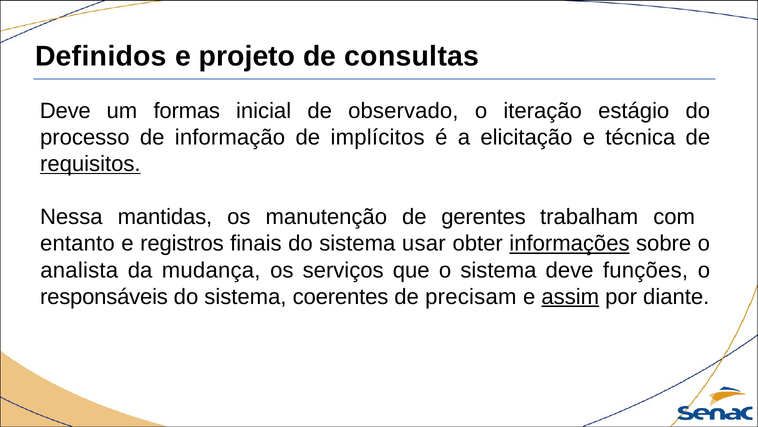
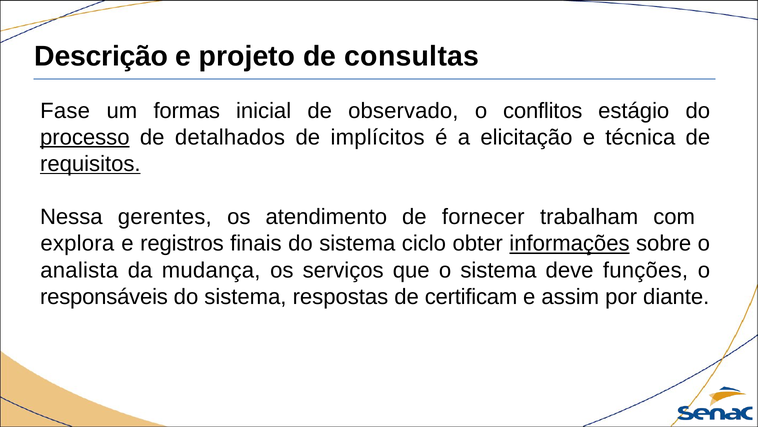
Definidos: Definidos -> Descrição
Deve at (65, 111): Deve -> Fase
iteração: iteração -> conflitos
processo underline: none -> present
informação: informação -> detalhados
mantidas: mantidas -> gerentes
manutenção: manutenção -> atendimento
gerentes: gerentes -> fornecer
entanto: entanto -> explora
usar: usar -> ciclo
coerentes: coerentes -> respostas
precisam: precisam -> certificam
assim underline: present -> none
